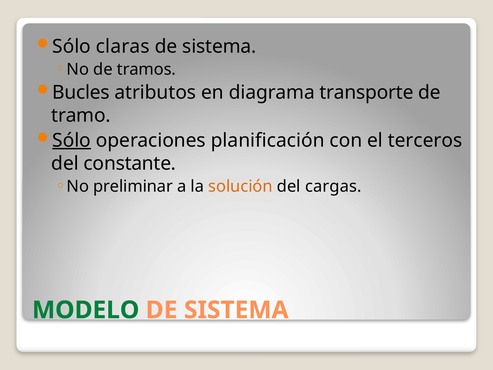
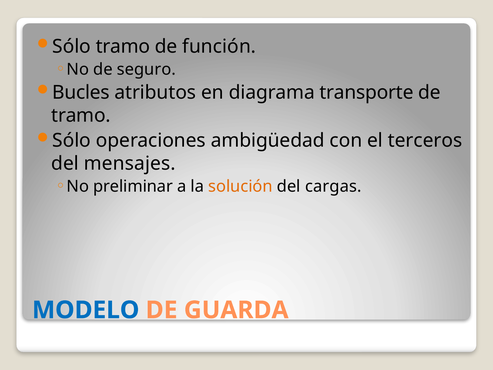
Sólo claras: claras -> tramo
sistema at (219, 46): sistema -> función
tramos: tramos -> seguro
Sólo at (72, 140) underline: present -> none
planificación: planificación -> ambigüedad
constante: constante -> mensajes
MODELO colour: green -> blue
SISTEMA at (236, 310): SISTEMA -> GUARDA
